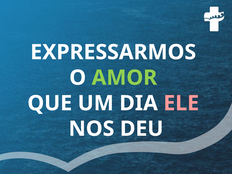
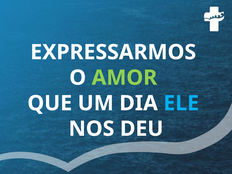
ELE colour: pink -> light blue
